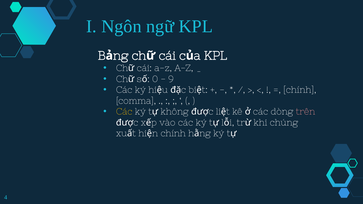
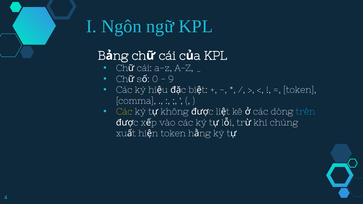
chính at (300, 90): chính -> token
trên colour: pink -> light blue
chính at (173, 134): chính -> token
